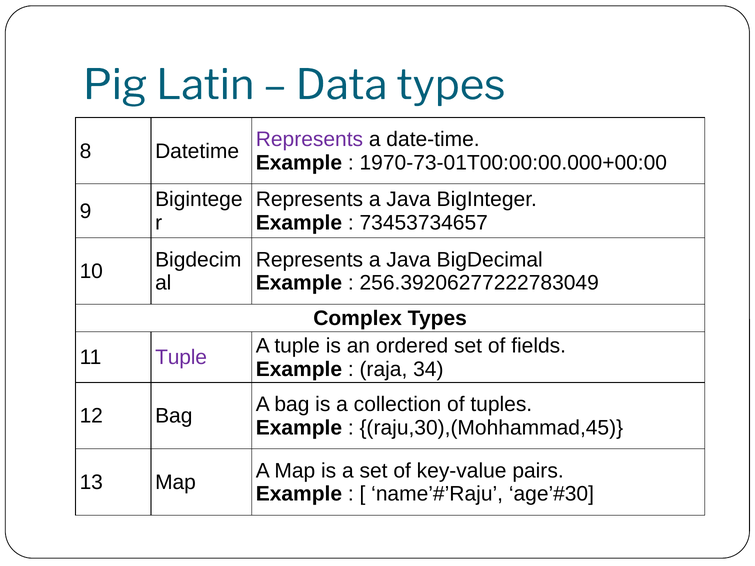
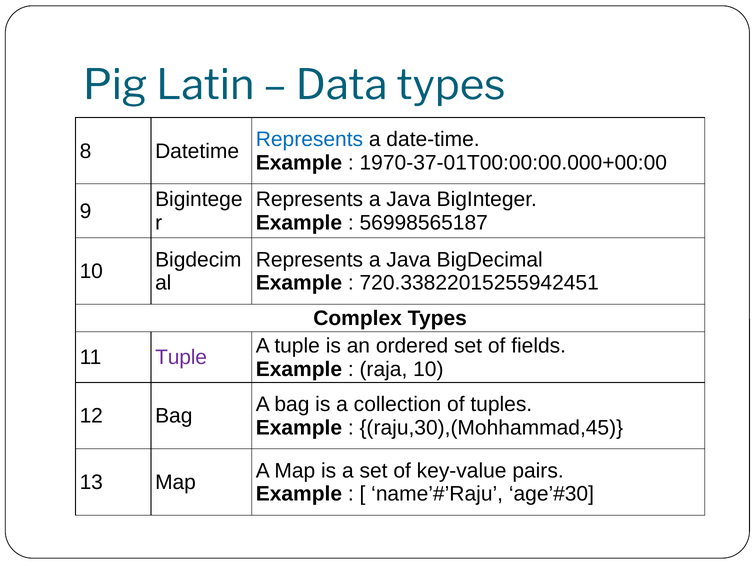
Represents at (309, 139) colour: purple -> blue
1970-73-01T00:00:00.000+00:00: 1970-73-01T00:00:00.000+00:00 -> 1970-37-01T00:00:00.000+00:00
73453734657: 73453734657 -> 56998565187
256.39206277222783049: 256.39206277222783049 -> 720.33822015255942451
raja 34: 34 -> 10
